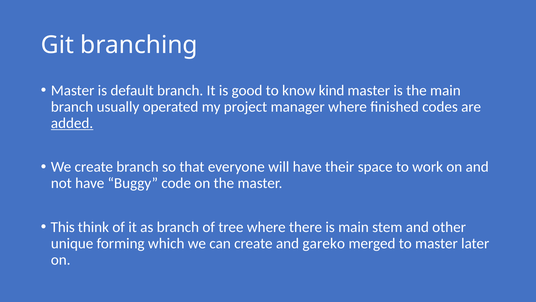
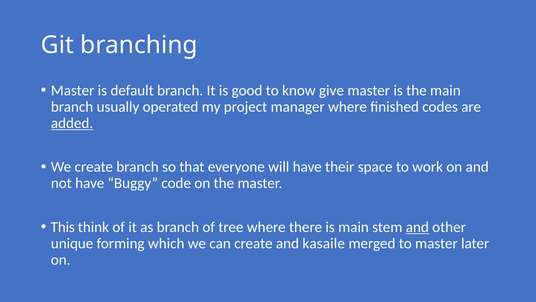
kind: kind -> give
and at (417, 227) underline: none -> present
gareko: gareko -> kasaile
